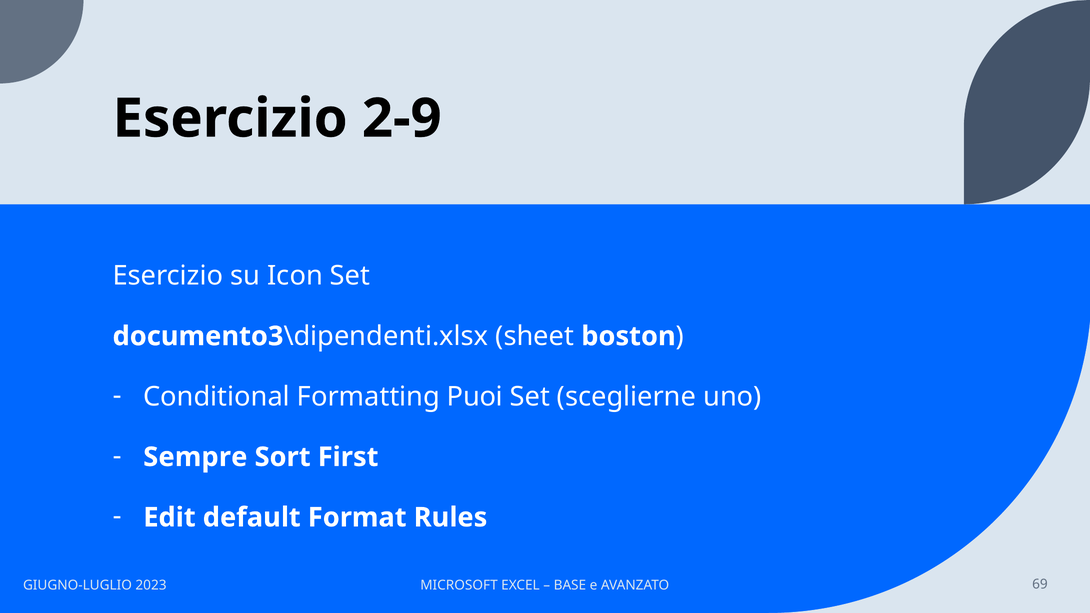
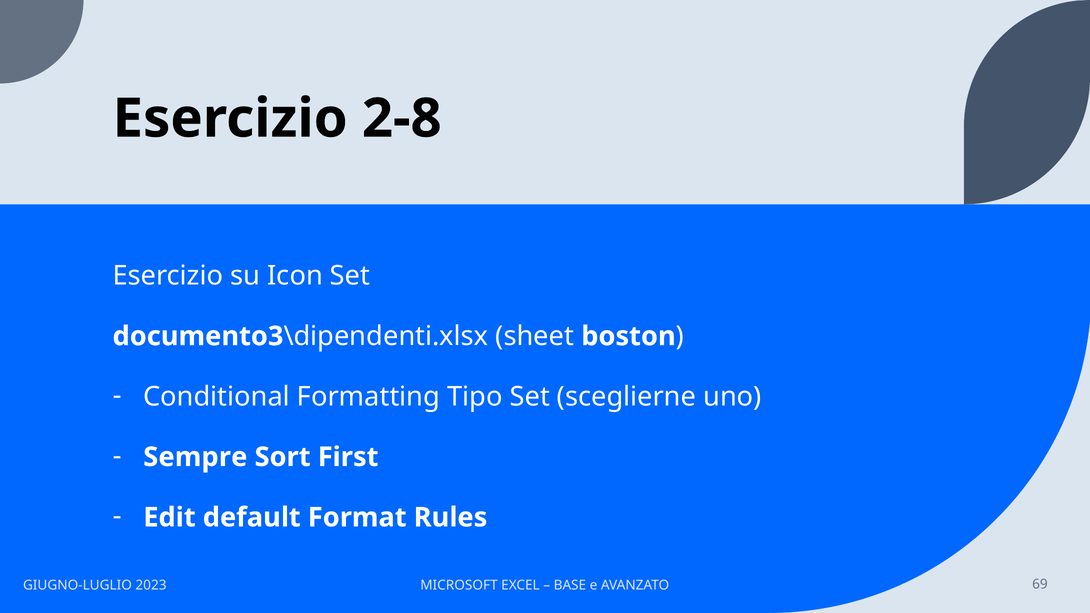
2-9: 2-9 -> 2-8
Puoi: Puoi -> Tipo
